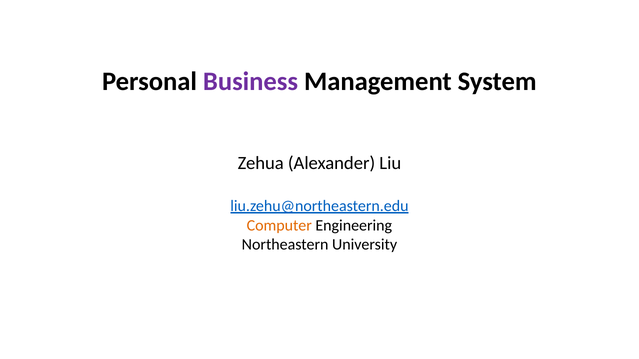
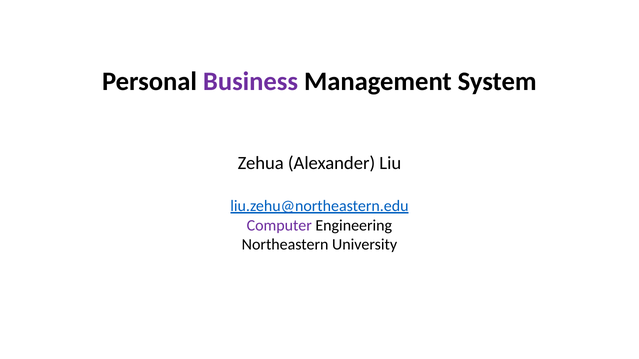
Computer colour: orange -> purple
